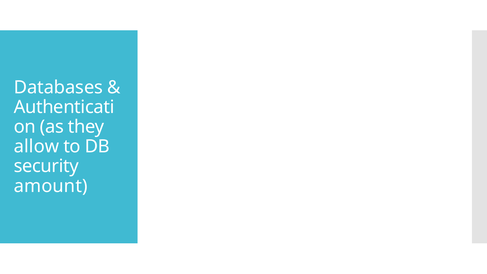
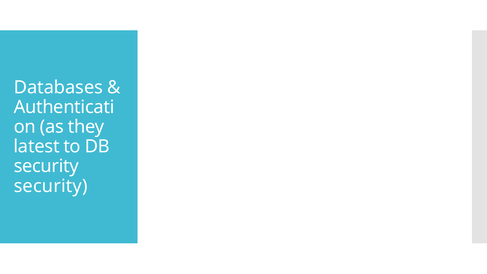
allow: allow -> latest
amount at (51, 186): amount -> security
